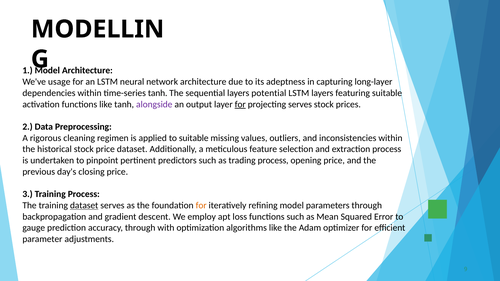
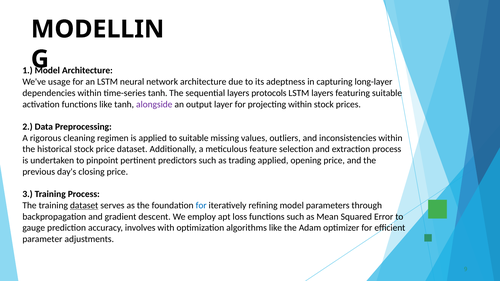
potential: potential -> protocols
for at (240, 104) underline: present -> none
projecting serves: serves -> within
trading process: process -> applied
for at (201, 206) colour: orange -> blue
accuracy through: through -> involves
